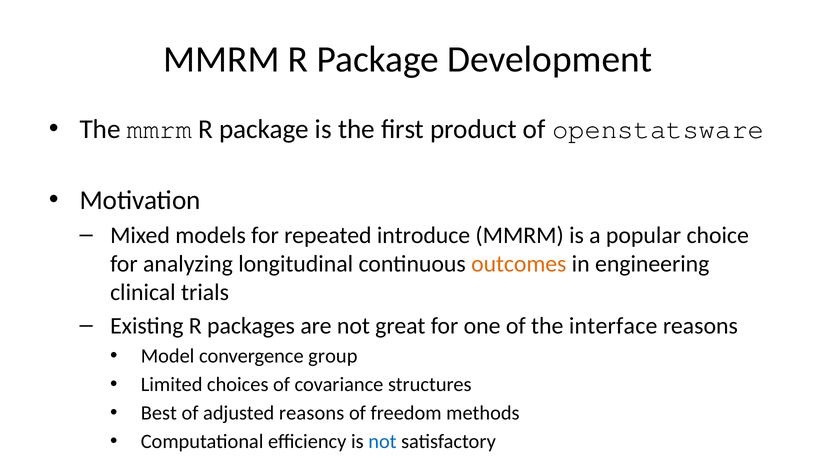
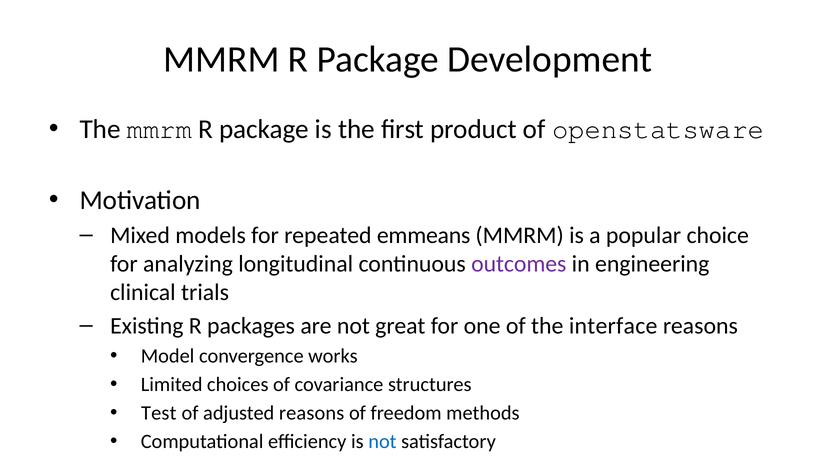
introduce: introduce -> emmeans
outcomes colour: orange -> purple
group: group -> works
Best: Best -> Test
